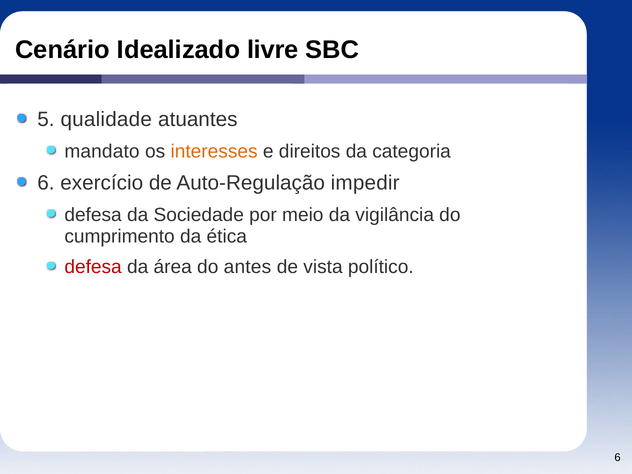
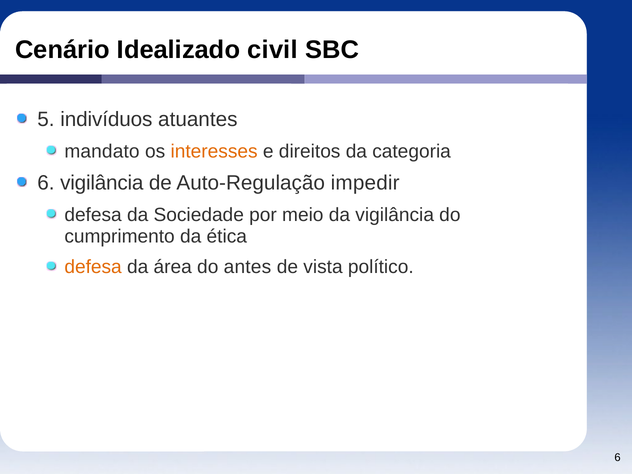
livre: livre -> civil
qualidade: qualidade -> indivíduos
6 exercício: exercício -> vigilância
defesa at (93, 267) colour: red -> orange
